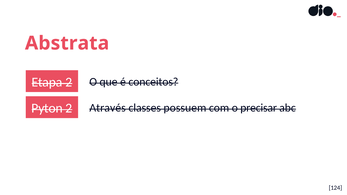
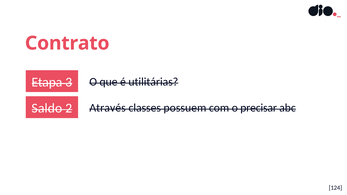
Abstrata: Abstrata -> Contrato
Etapa 2: 2 -> 3
conceitos: conceitos -> utilitárias
Pyton: Pyton -> Saldo
